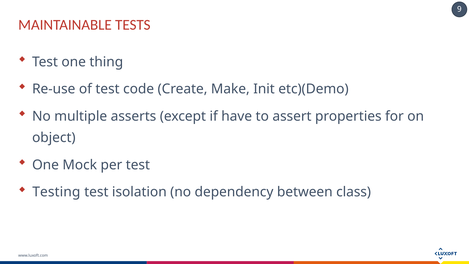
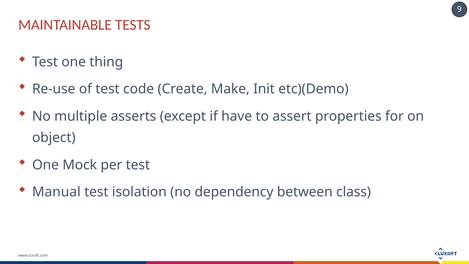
Testing: Testing -> Manual
